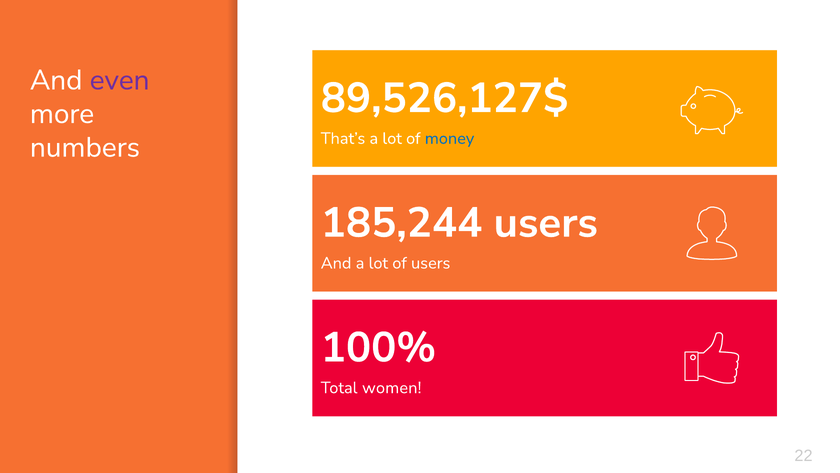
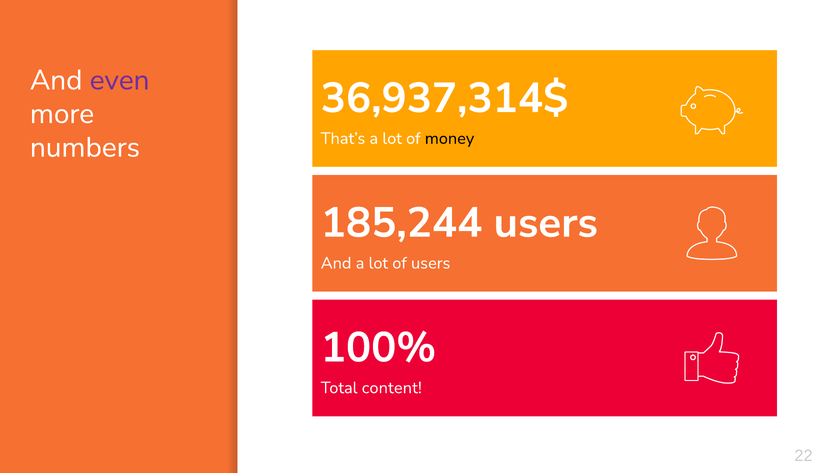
89,526,127$: 89,526,127$ -> 36,937,314$
money colour: blue -> black
women: women -> content
